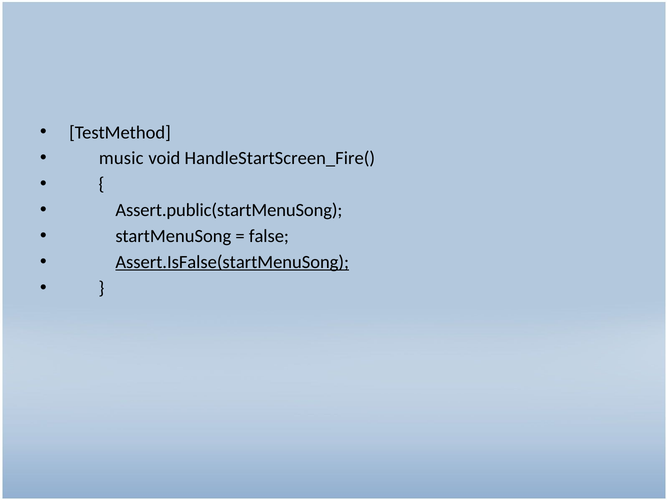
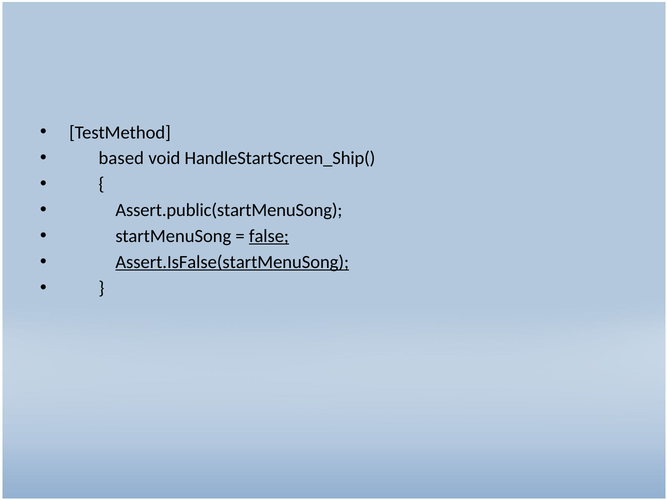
music: music -> based
HandleStartScreen_Fire(: HandleStartScreen_Fire( -> HandleStartScreen_Ship(
false underline: none -> present
